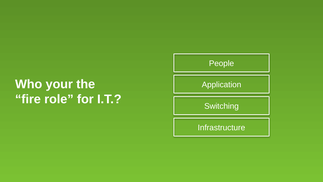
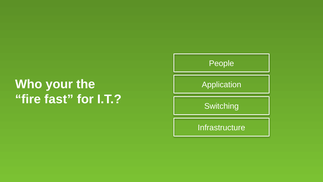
role: role -> fast
